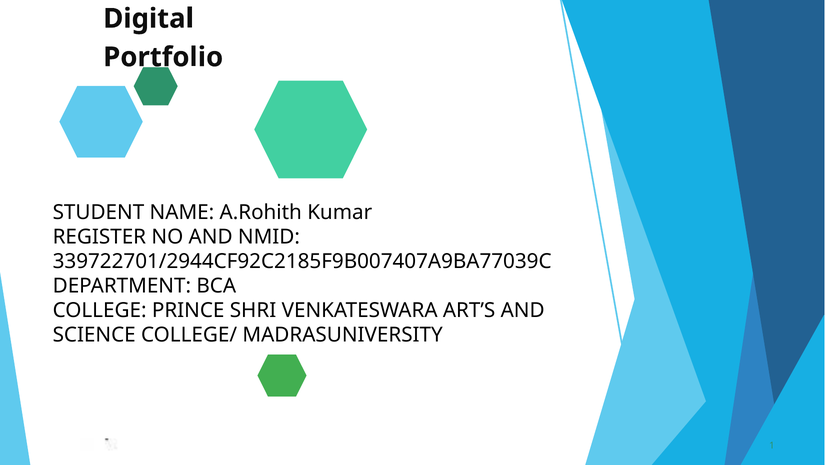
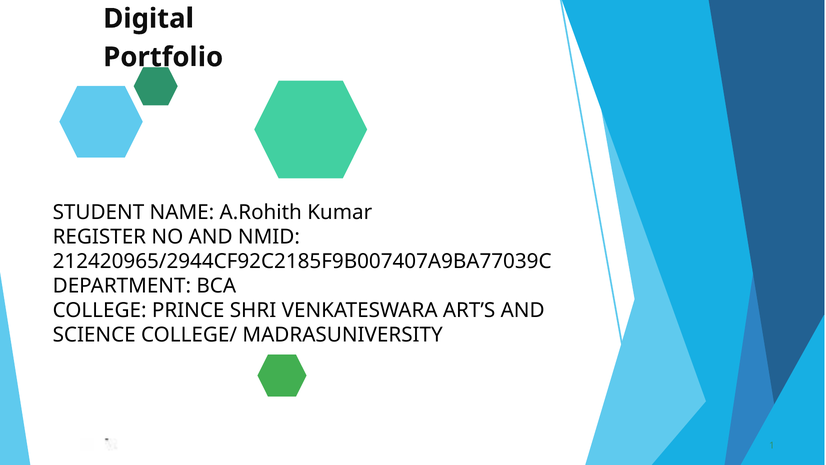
339722701/2944CF92C2185F9B007407A9BA77039C: 339722701/2944CF92C2185F9B007407A9BA77039C -> 212420965/2944CF92C2185F9B007407A9BA77039C
